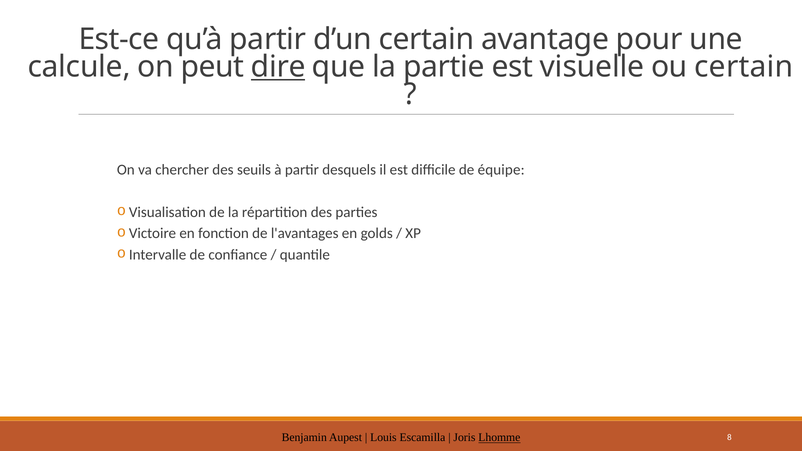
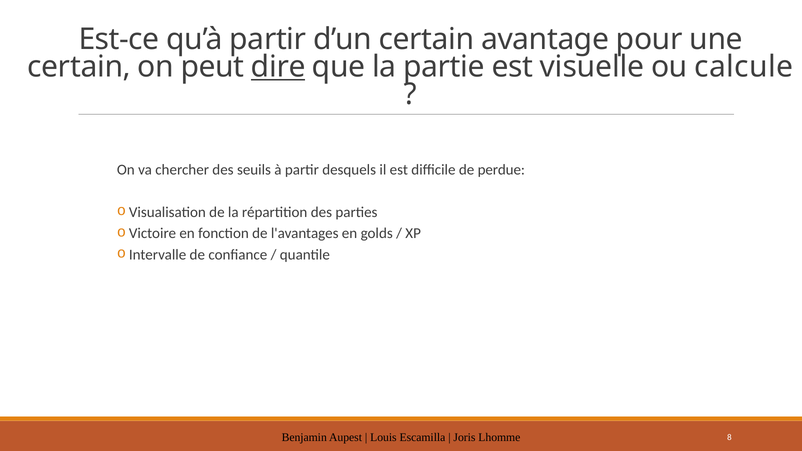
calcule at (79, 67): calcule -> certain
ou certain: certain -> calcule
équipe: équipe -> perdue
Lhomme underline: present -> none
